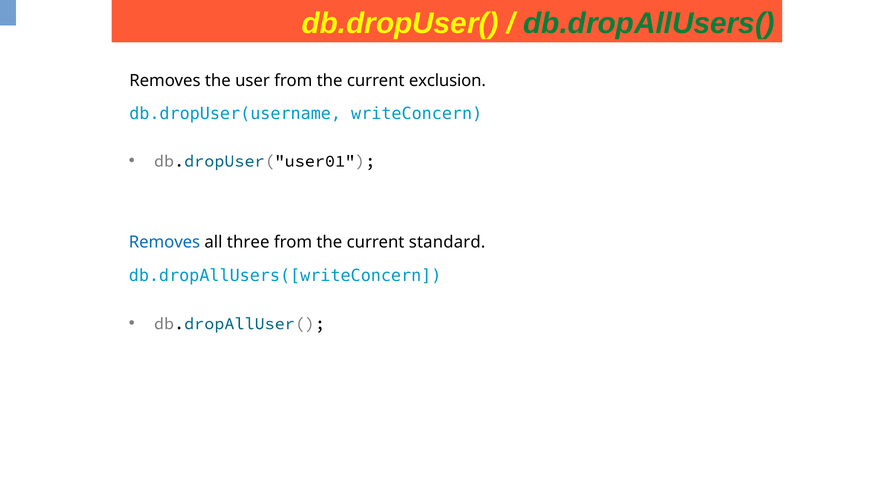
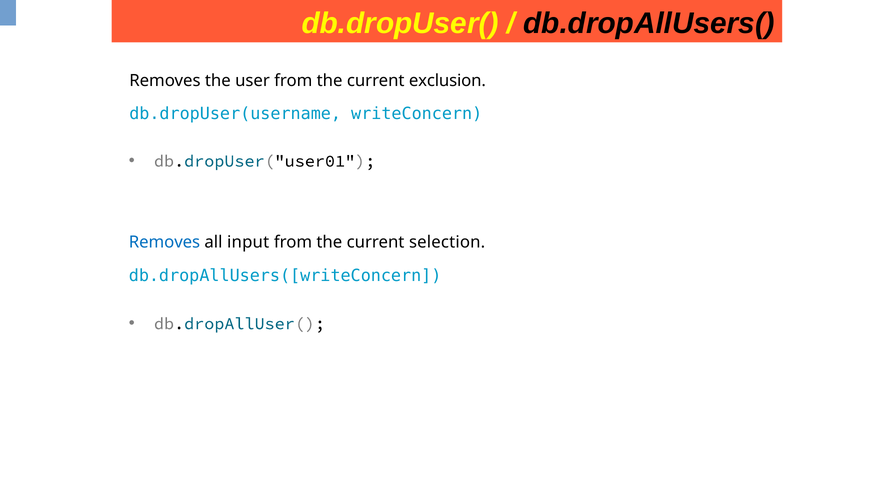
db.dropAllUsers( colour: green -> black
three: three -> input
standard: standard -> selection
